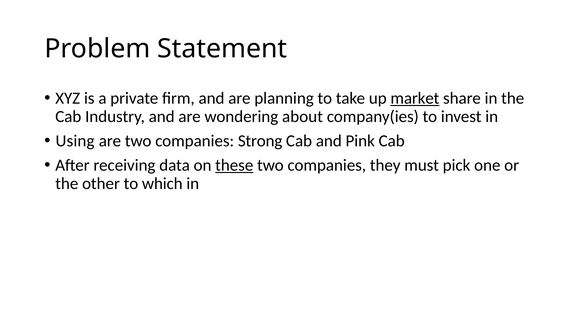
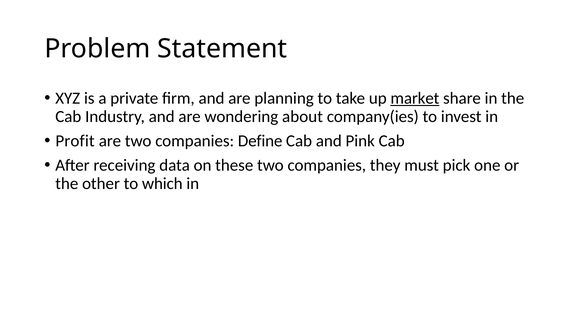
Using: Using -> Profit
Strong: Strong -> Define
these underline: present -> none
